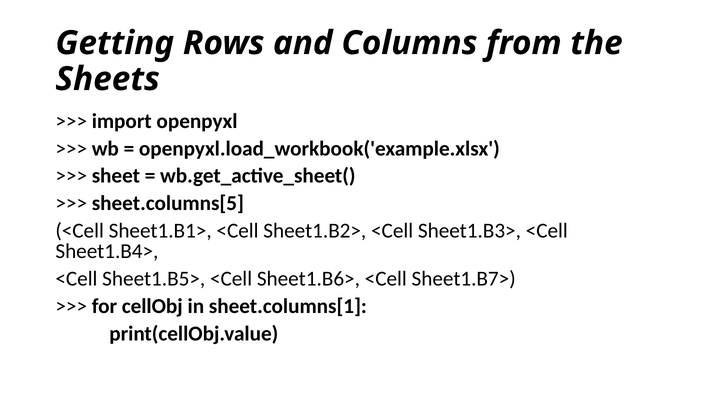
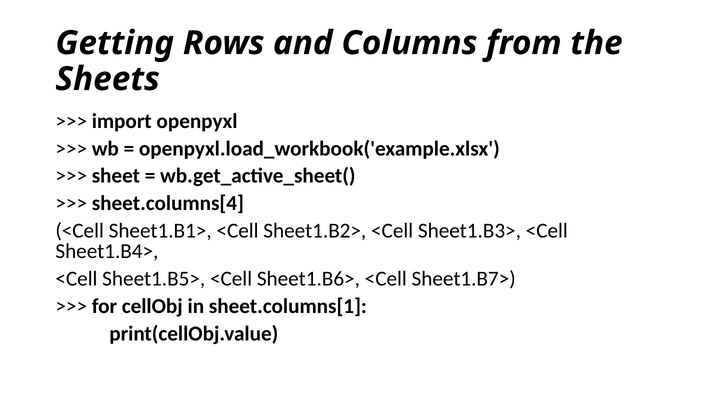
sheet.columns[5: sheet.columns[5 -> sheet.columns[4
